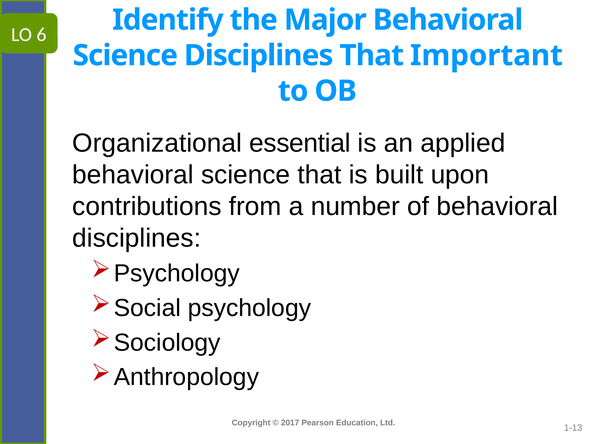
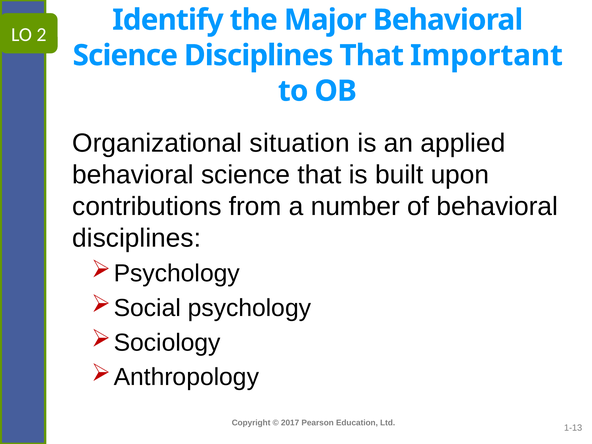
6: 6 -> 2
essential: essential -> situation
